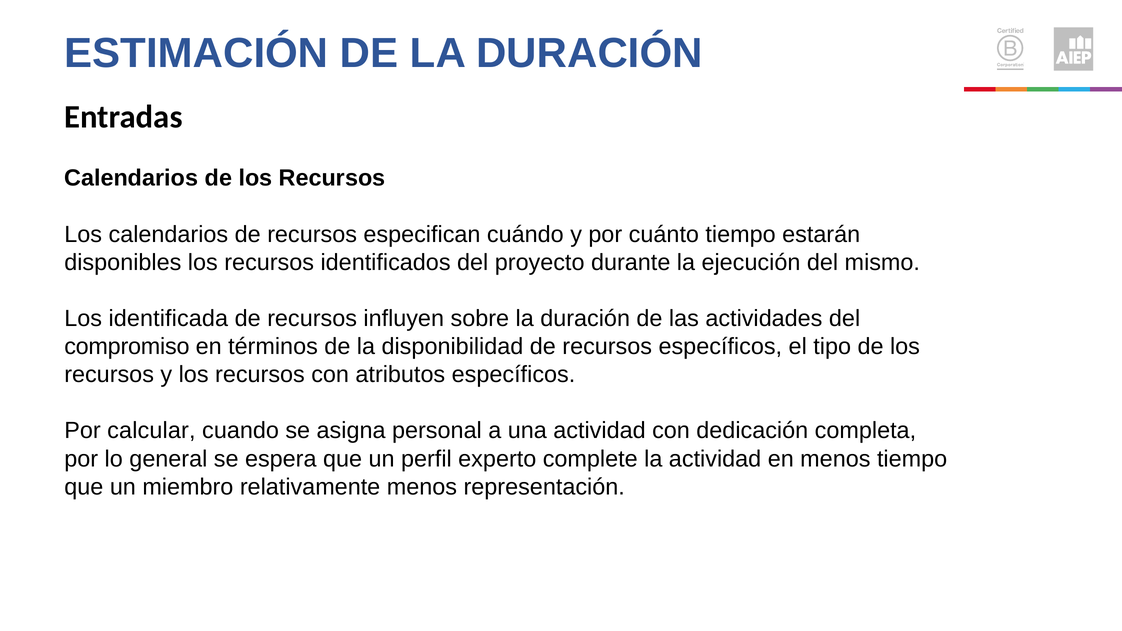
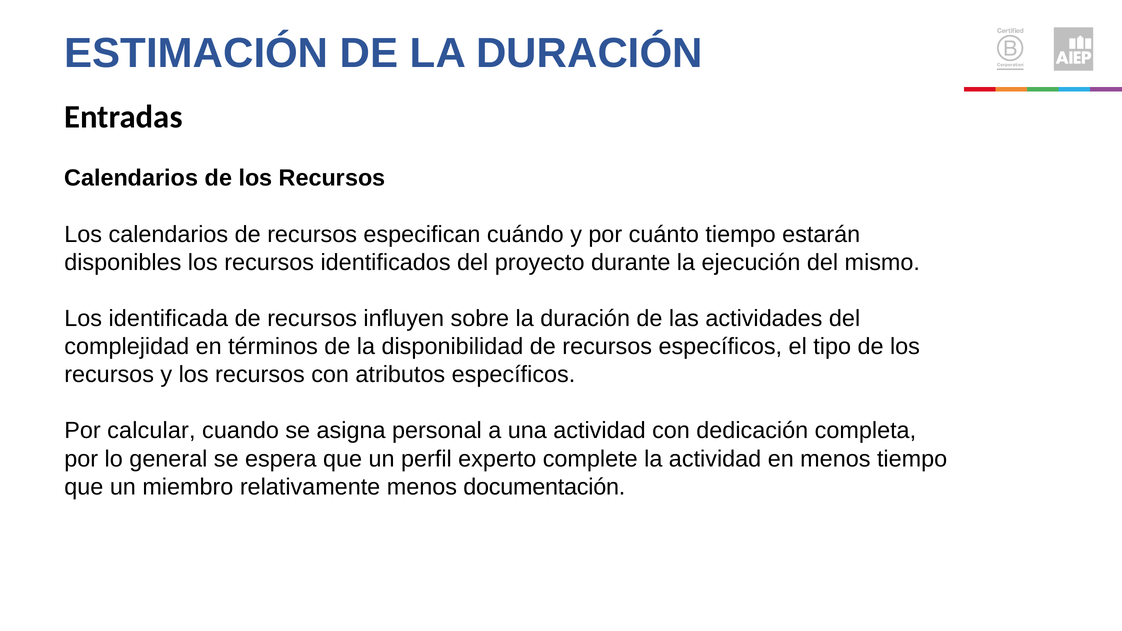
compromiso: compromiso -> complejidad
representación: representación -> documentación
